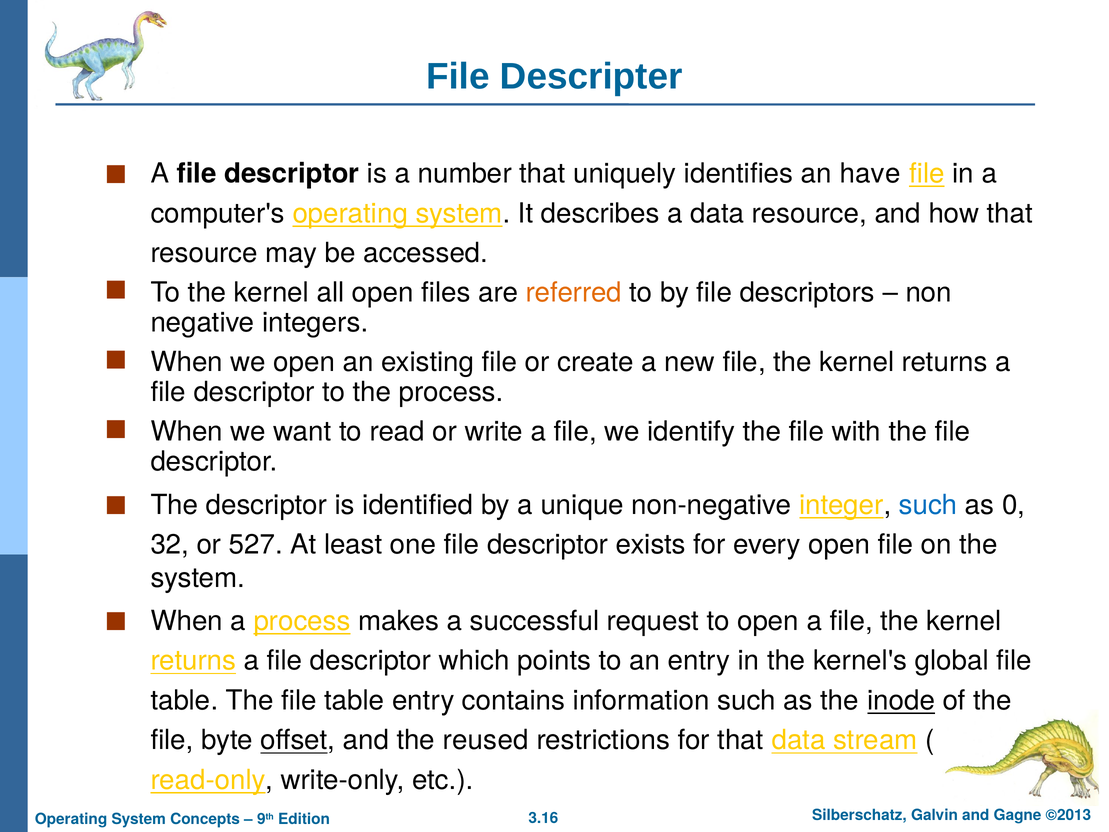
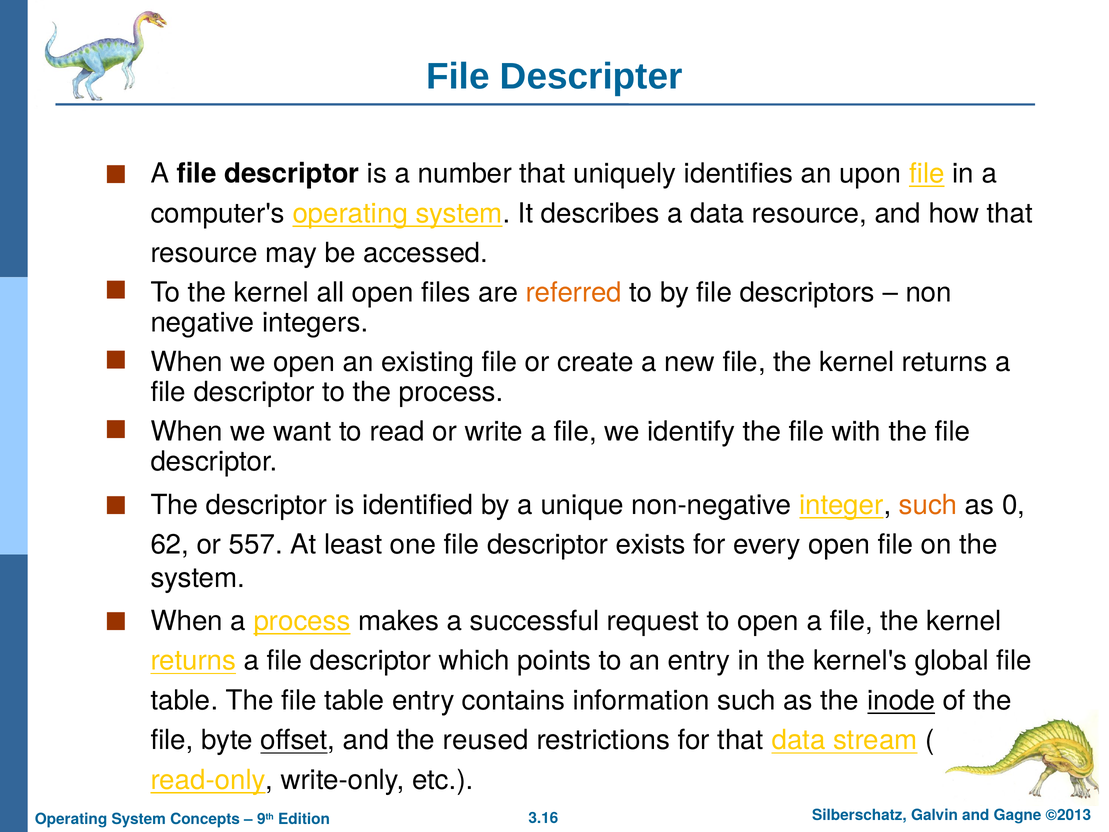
have: have -> upon
such at (928, 505) colour: blue -> orange
32: 32 -> 62
527: 527 -> 557
